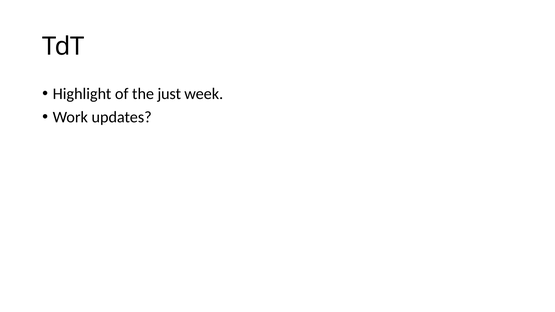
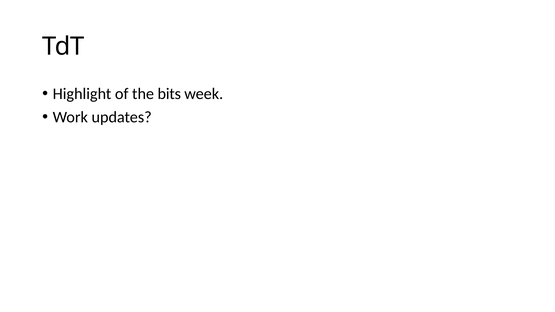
just: just -> bits
